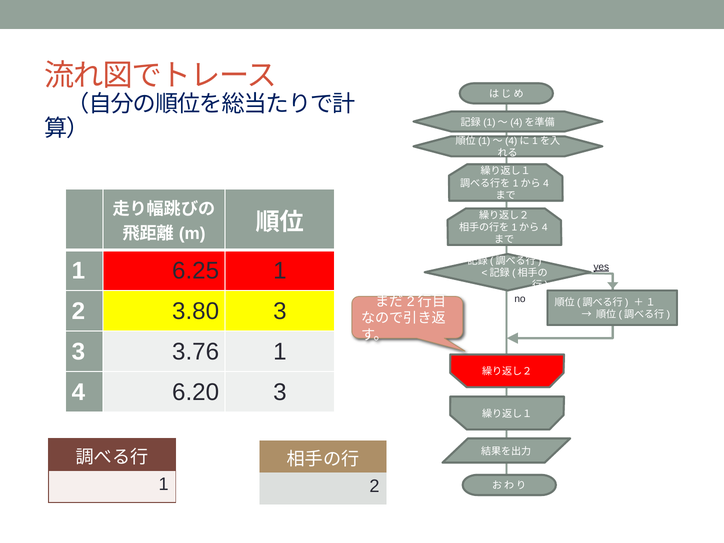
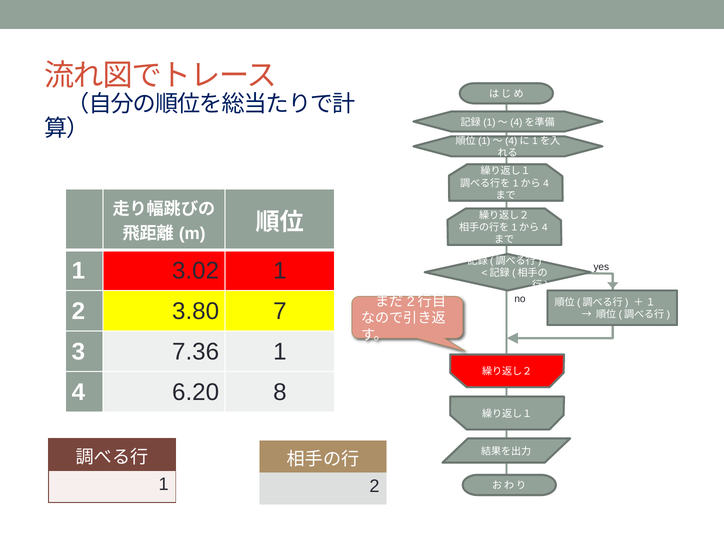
6.25: 6.25 -> 3.02
yes underline: present -> none
3.80 3: 3 -> 7
3.76: 3.76 -> 7.36
6.20 3: 3 -> 8
